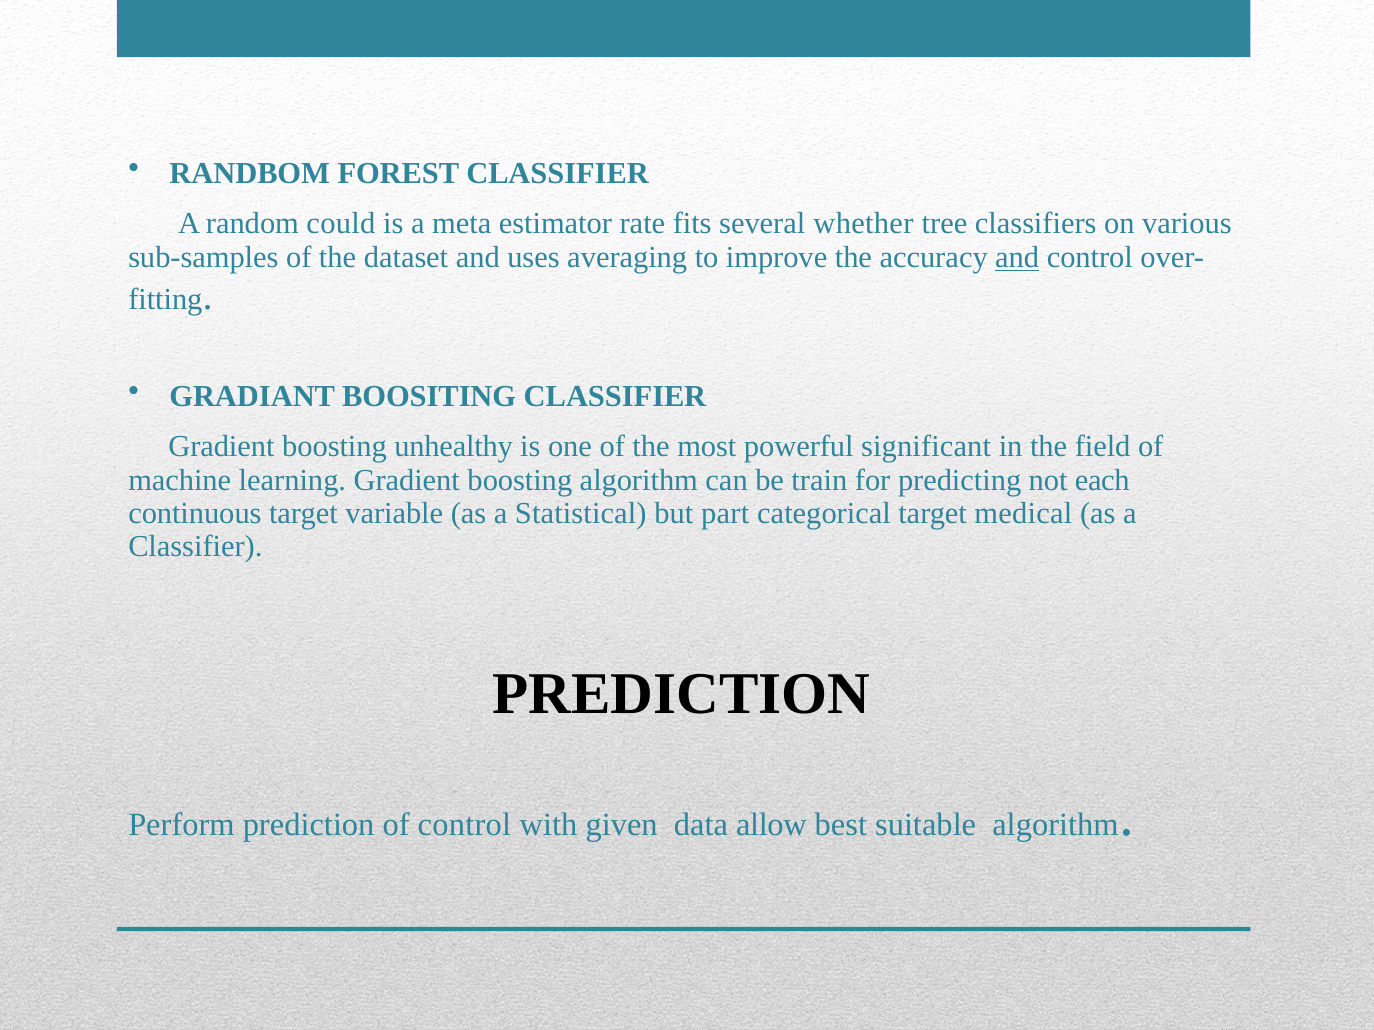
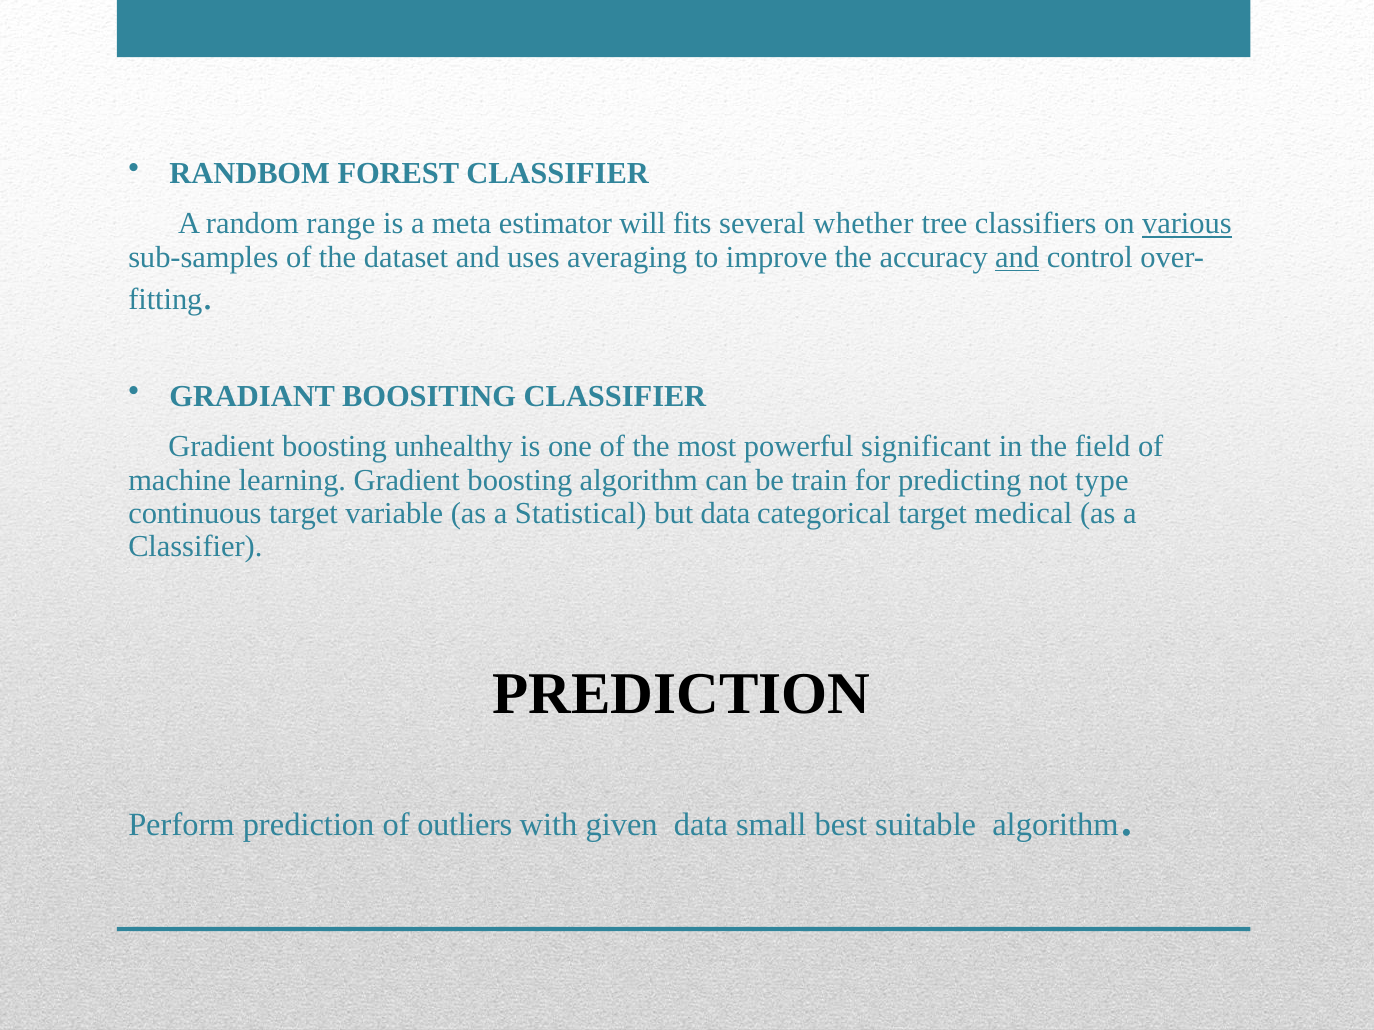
could: could -> range
rate: rate -> will
various underline: none -> present
each: each -> type
but part: part -> data
of control: control -> outliers
allow: allow -> small
